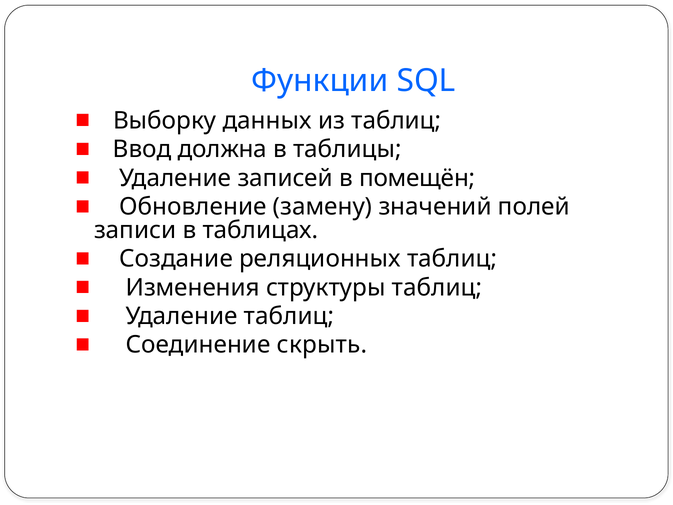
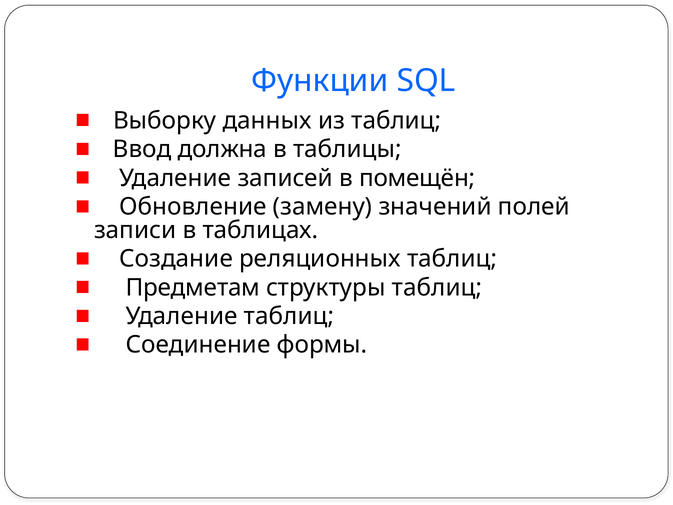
Изменения: Изменения -> Предметам
скрыть: скрыть -> формы
